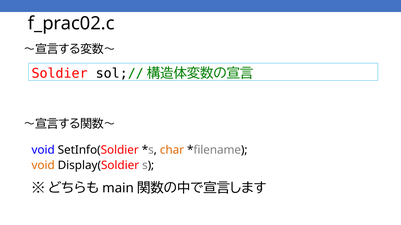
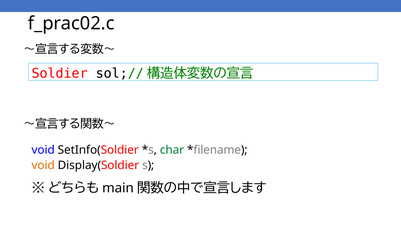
char colour: orange -> green
